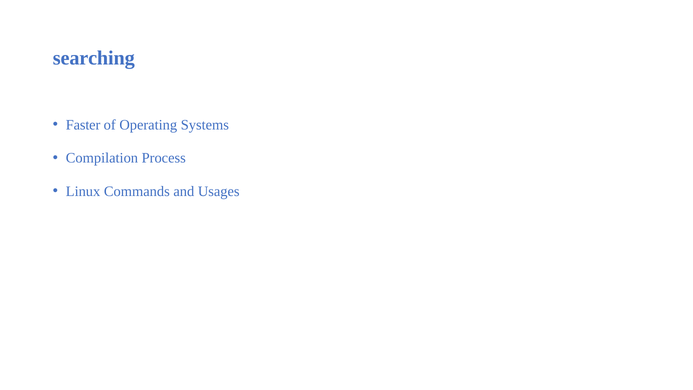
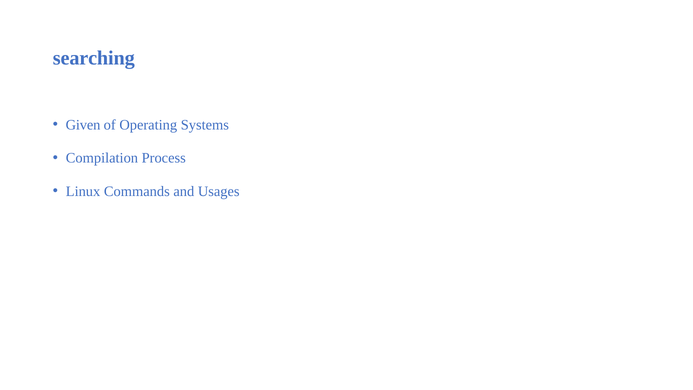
Faster: Faster -> Given
